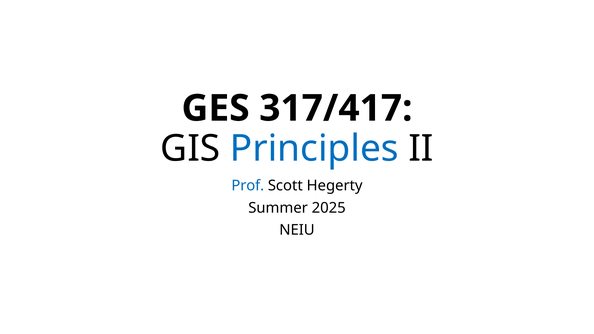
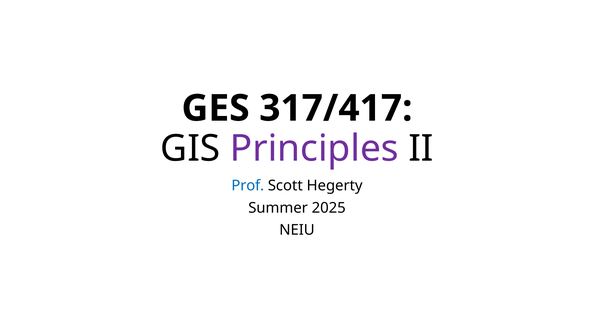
Principles colour: blue -> purple
